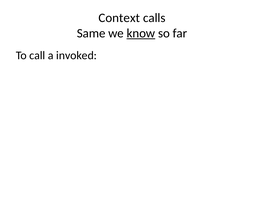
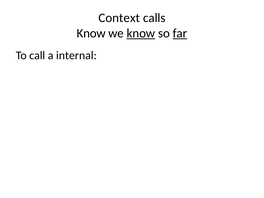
Same at (91, 33): Same -> Know
far underline: none -> present
invoked: invoked -> internal
